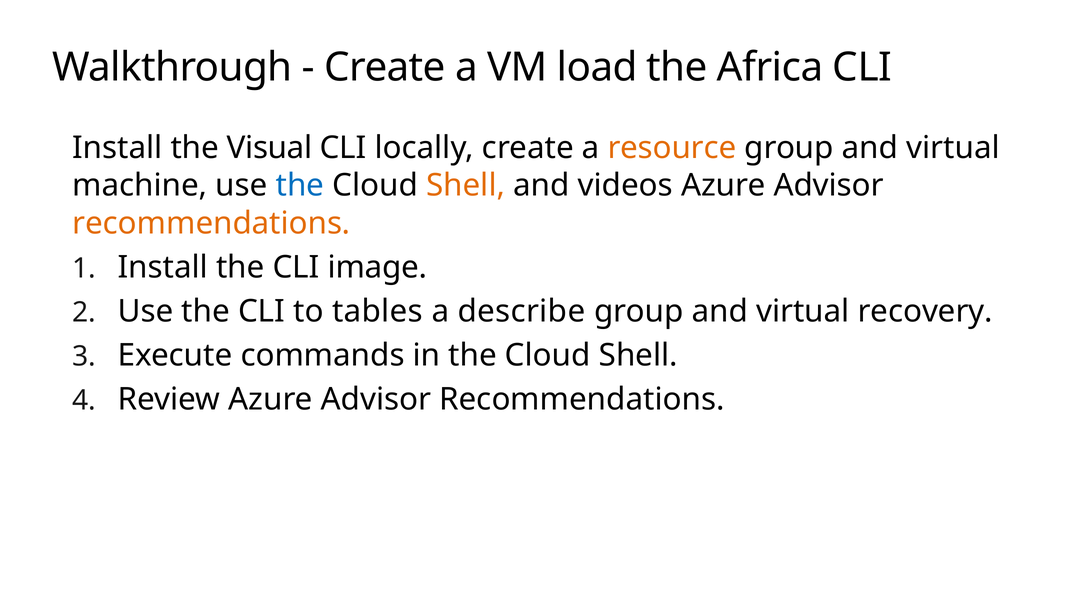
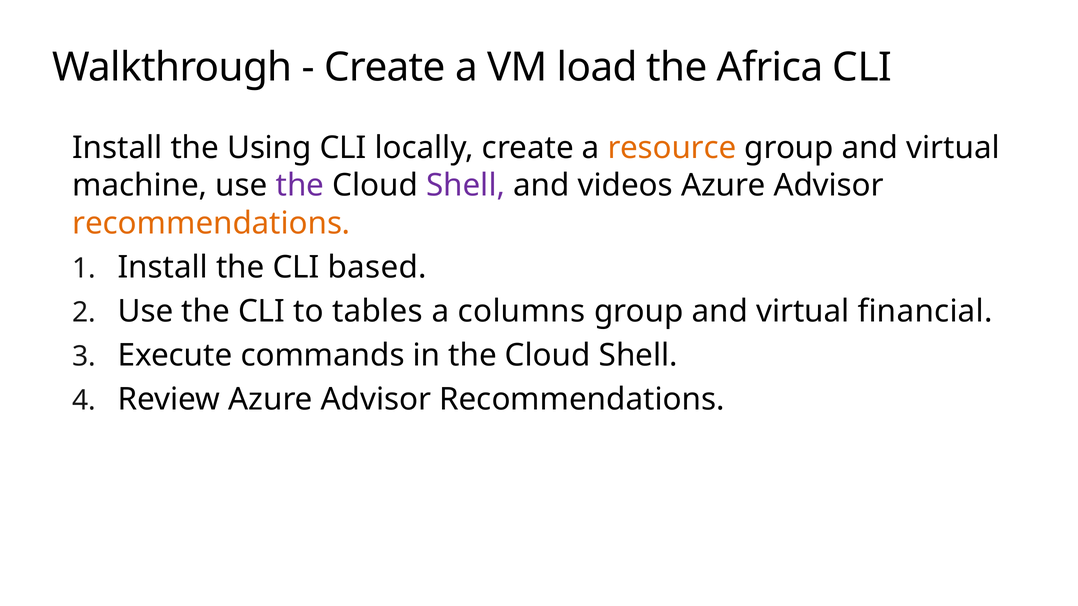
Visual: Visual -> Using
the at (300, 186) colour: blue -> purple
Shell at (466, 186) colour: orange -> purple
image: image -> based
describe: describe -> columns
recovery: recovery -> financial
